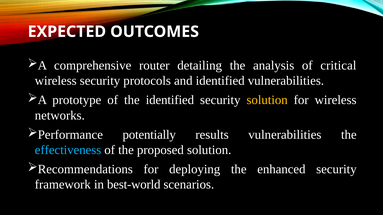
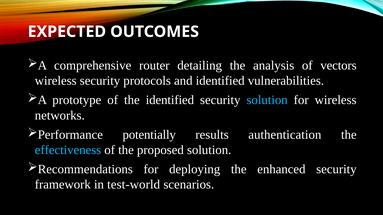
critical: critical -> vectors
solution at (267, 100) colour: yellow -> light blue
results vulnerabilities: vulnerabilities -> authentication
best-world: best-world -> test-world
